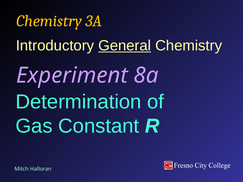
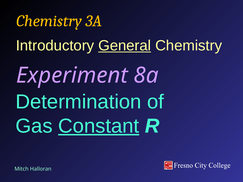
Constant underline: none -> present
